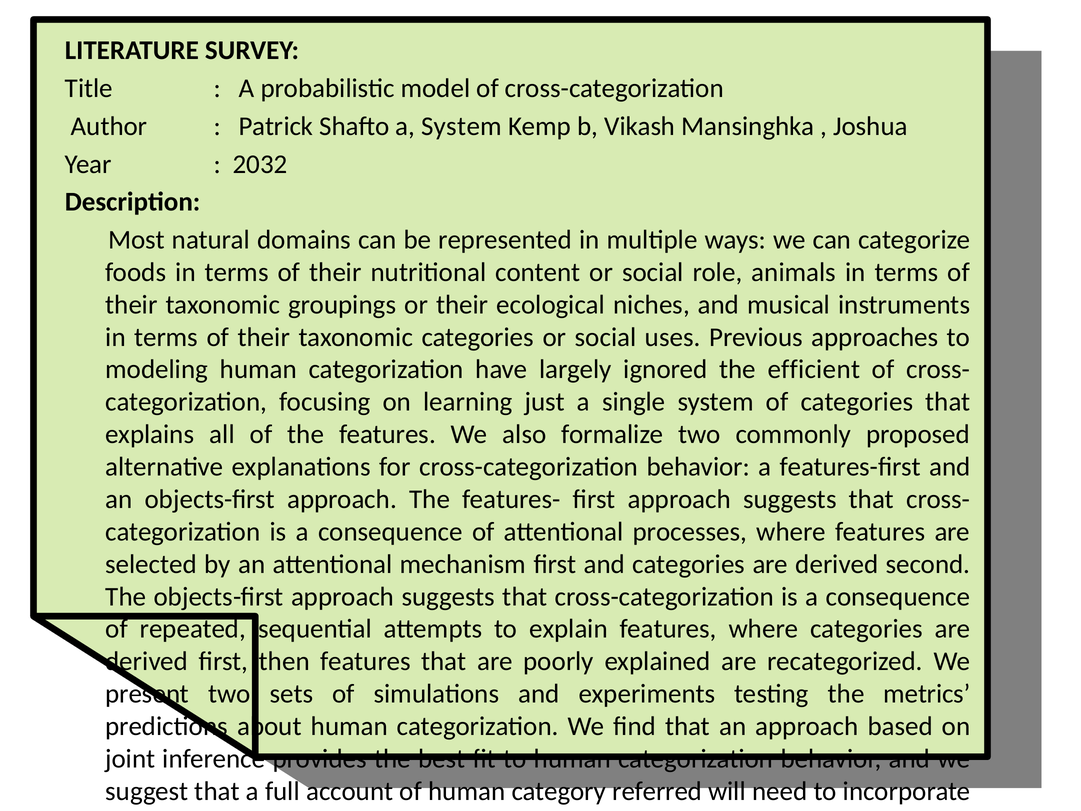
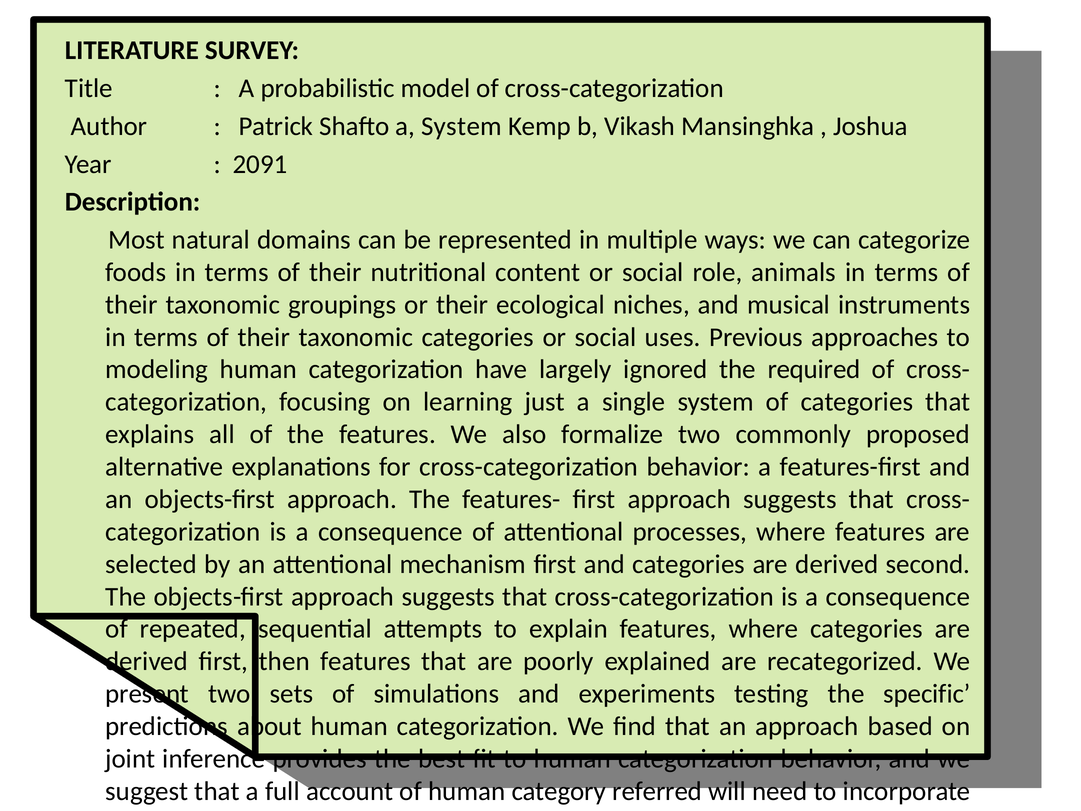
2032: 2032 -> 2091
efficient: efficient -> required
metrics: metrics -> specific
